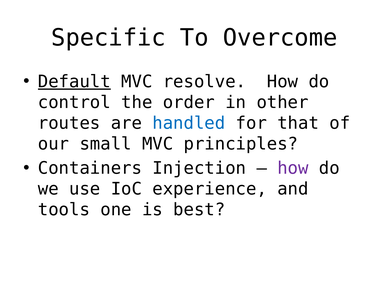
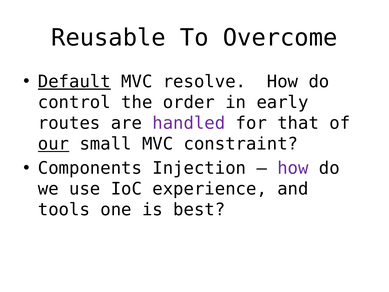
Specific: Specific -> Reusable
other: other -> early
handled colour: blue -> purple
our underline: none -> present
principles: principles -> constraint
Containers: Containers -> Components
